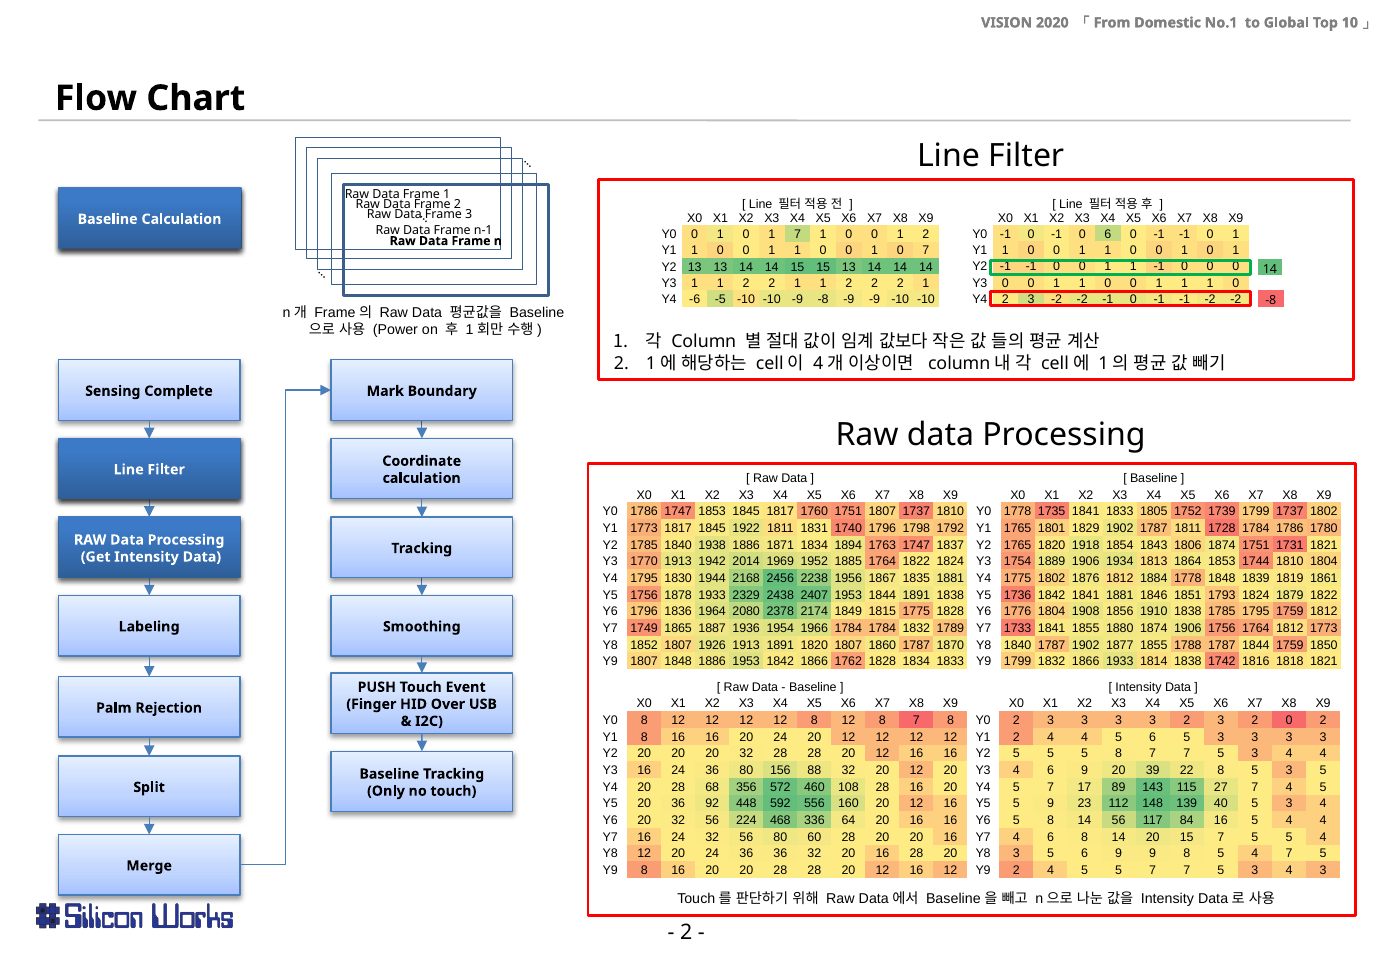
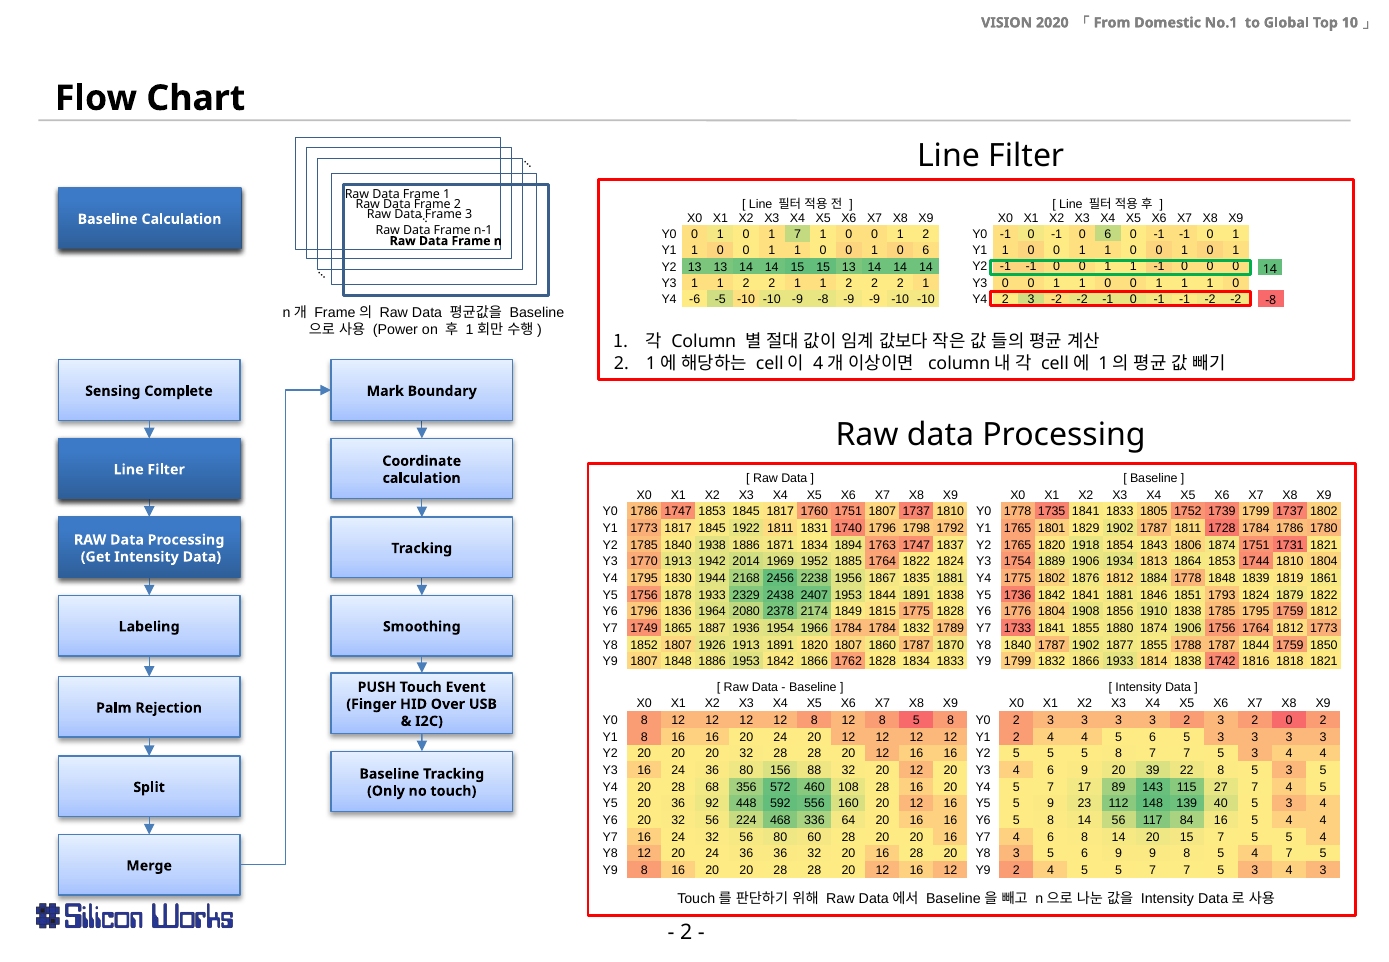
1 0 7: 7 -> 6
12 8 7: 7 -> 5
